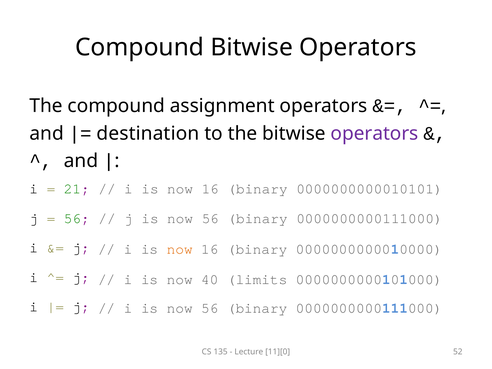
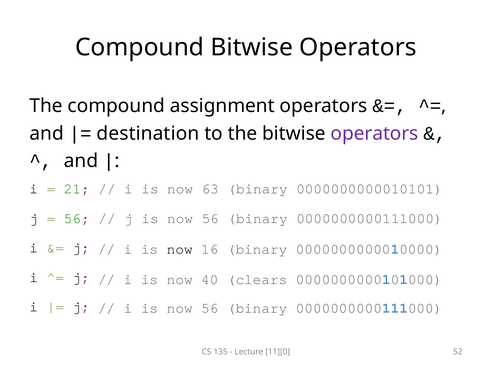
16 at (210, 189): 16 -> 63
now at (180, 249) colour: orange -> black
limits: limits -> clears
